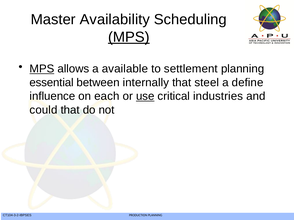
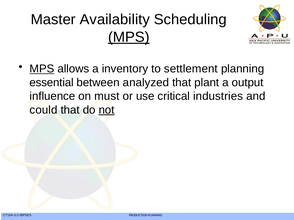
available: available -> inventory
internally: internally -> analyzed
steel: steel -> plant
define: define -> output
each: each -> must
use underline: present -> none
not underline: none -> present
